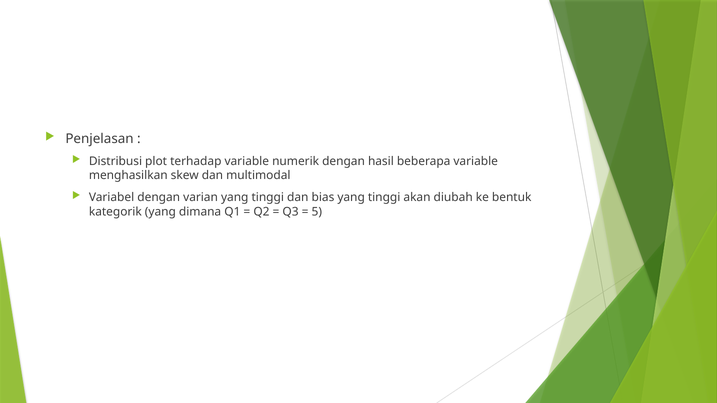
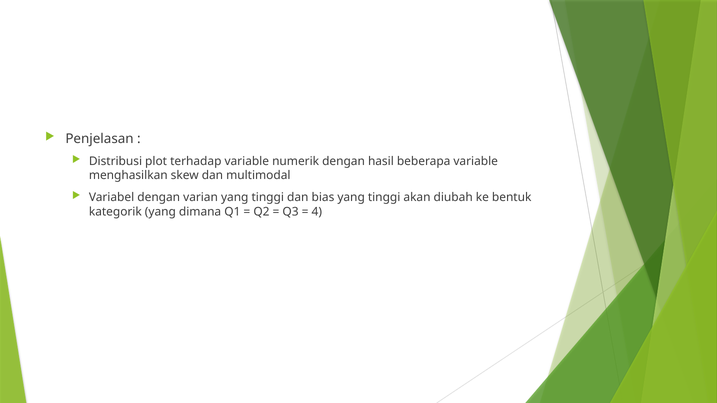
5: 5 -> 4
